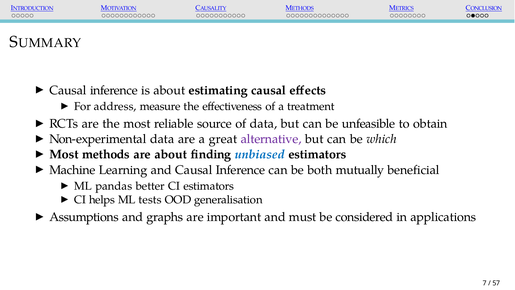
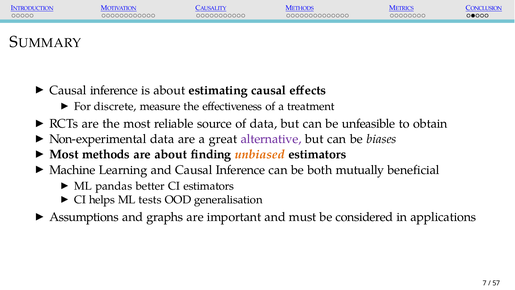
address: address -> discrete
which: which -> biases
unbiased colour: blue -> orange
